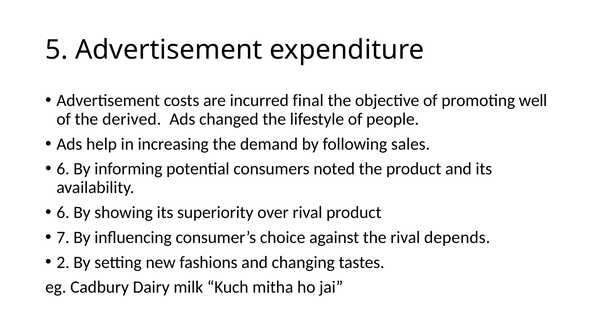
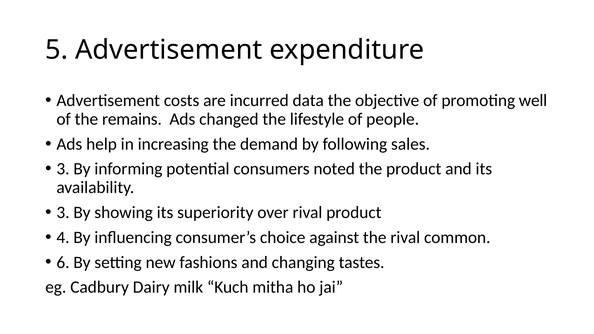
final: final -> data
derived: derived -> remains
6 at (63, 169): 6 -> 3
6 at (63, 213): 6 -> 3
7: 7 -> 4
depends: depends -> common
2: 2 -> 6
